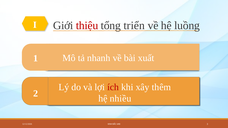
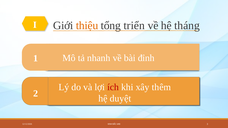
thiệu colour: red -> orange
luồng: luồng -> tháng
xuất: xuất -> đỉnh
nhiều: nhiều -> duyệt
